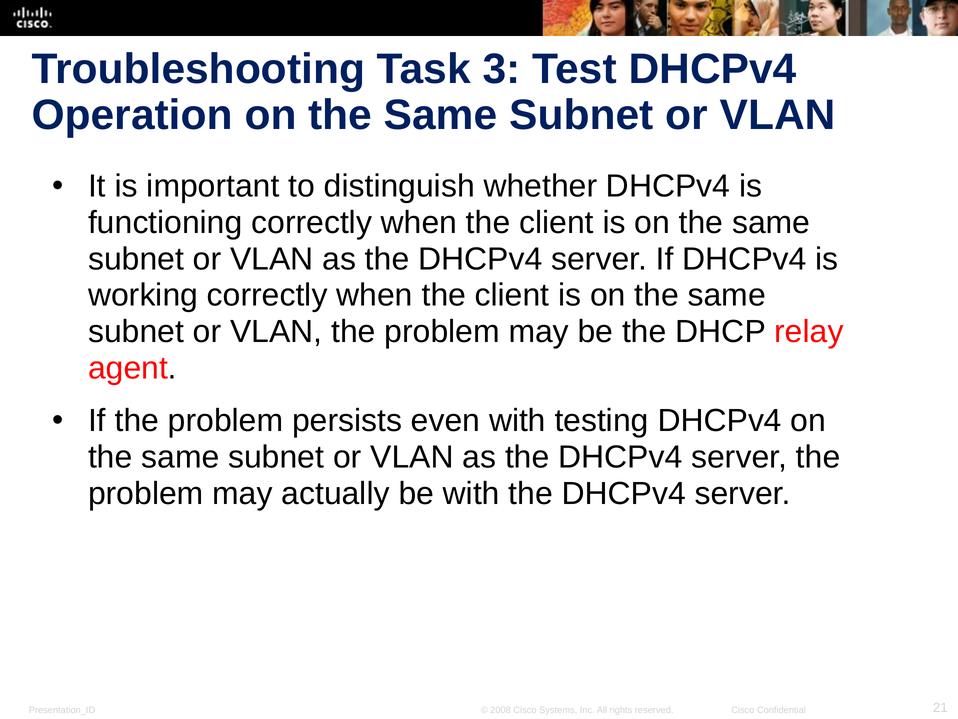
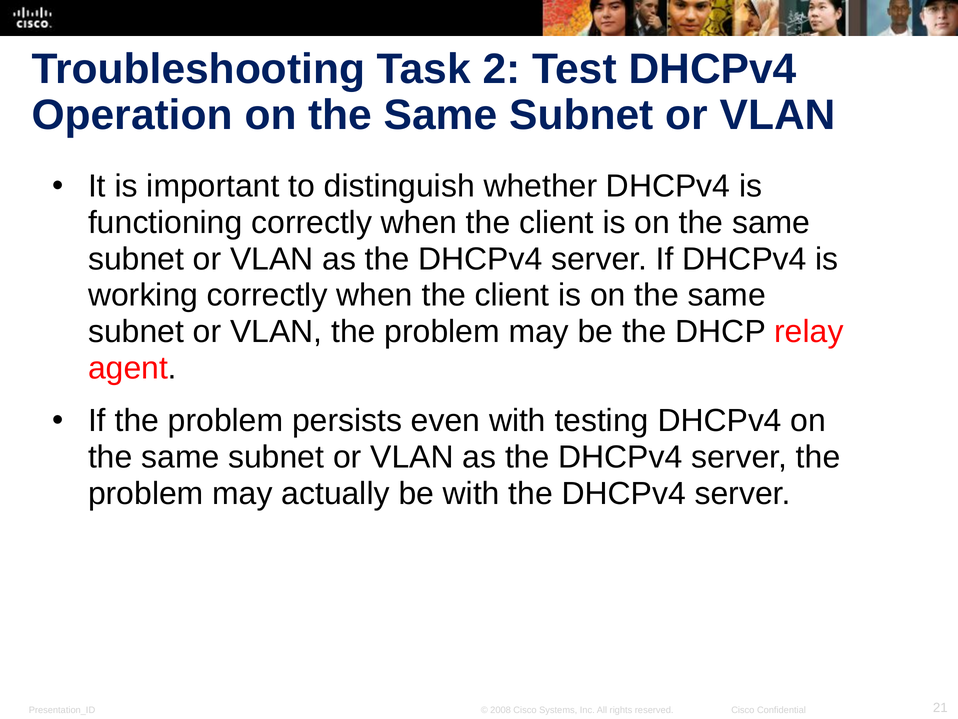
3: 3 -> 2
